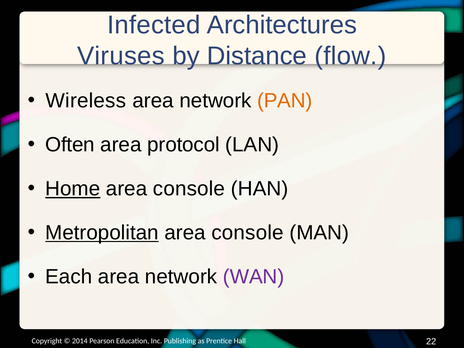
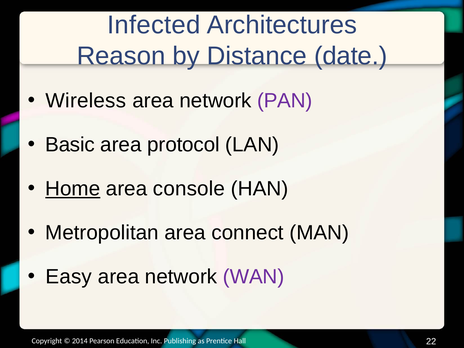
Viruses: Viruses -> Reason
flow: flow -> date
PAN colour: orange -> purple
Often: Often -> Basic
Metropolitan underline: present -> none
console at (248, 233): console -> connect
Each: Each -> Easy
